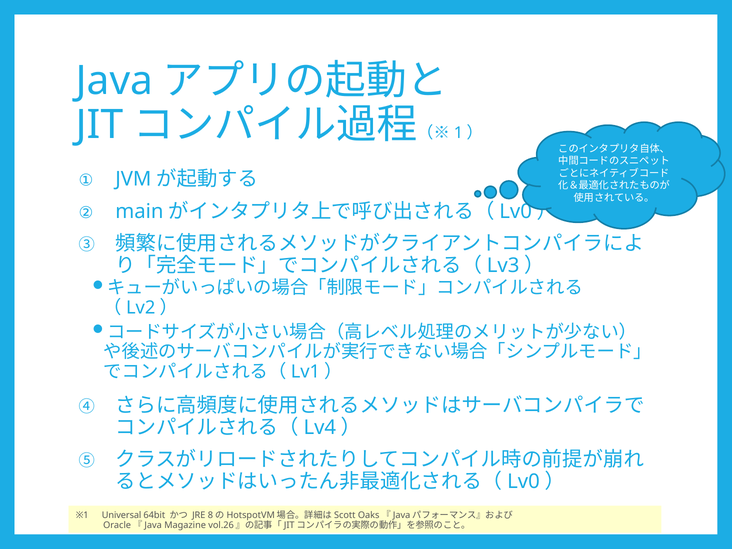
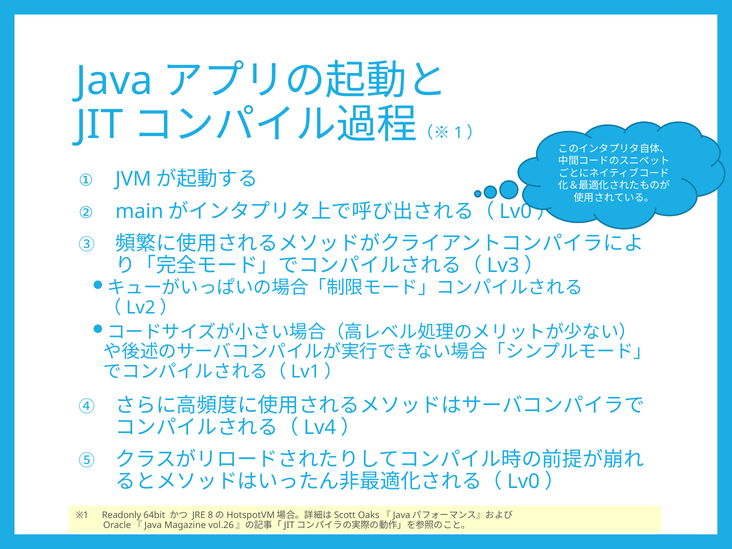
Universal: Universal -> Readonly
